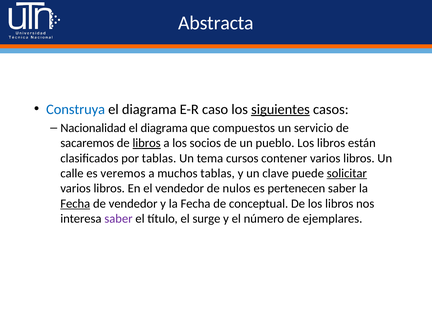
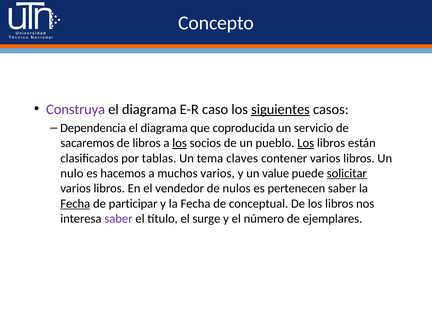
Abstracta: Abstracta -> Concepto
Construya colour: blue -> purple
Nacionalidad: Nacionalidad -> Dependencia
compuestos: compuestos -> coproducida
libros at (147, 143) underline: present -> none
los at (180, 143) underline: none -> present
Los at (306, 143) underline: none -> present
cursos: cursos -> claves
calle: calle -> nulo
veremos: veremos -> hacemos
muchos tablas: tablas -> varios
clave: clave -> value
de vendedor: vendedor -> participar
